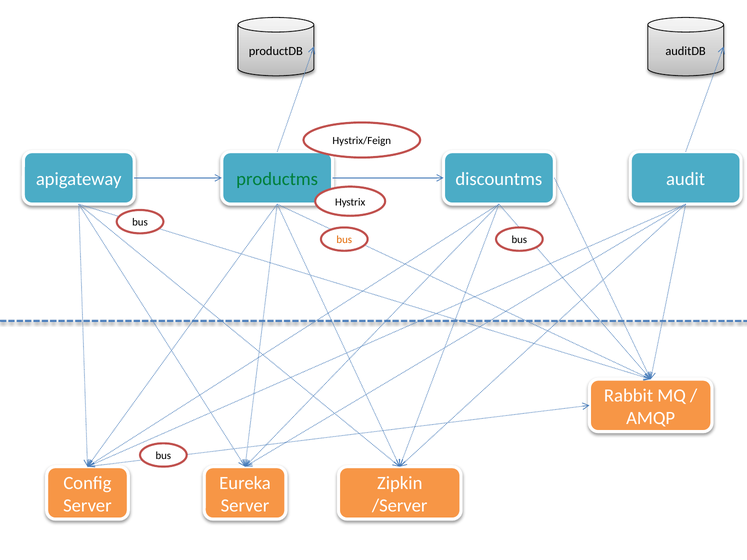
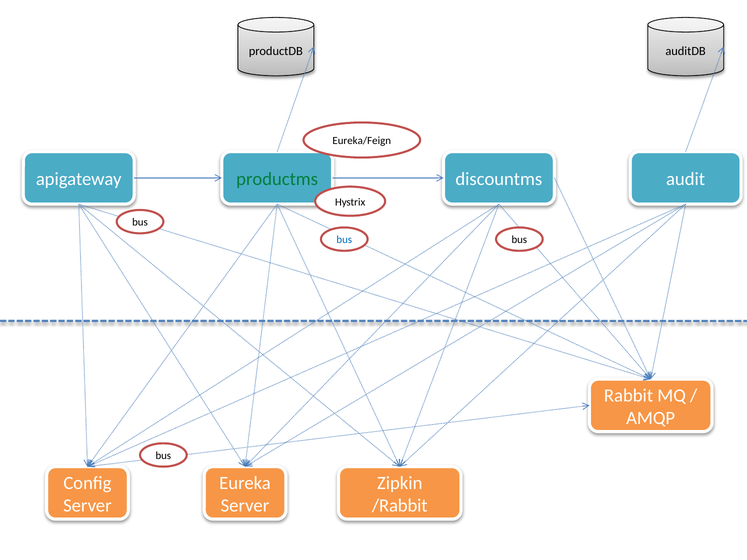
Hystrix/Feign: Hystrix/Feign -> Eureka/Feign
bus at (344, 240) colour: orange -> blue
/Server: /Server -> /Rabbit
